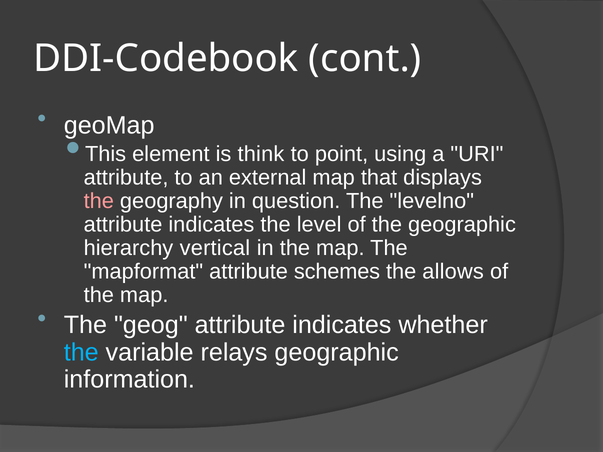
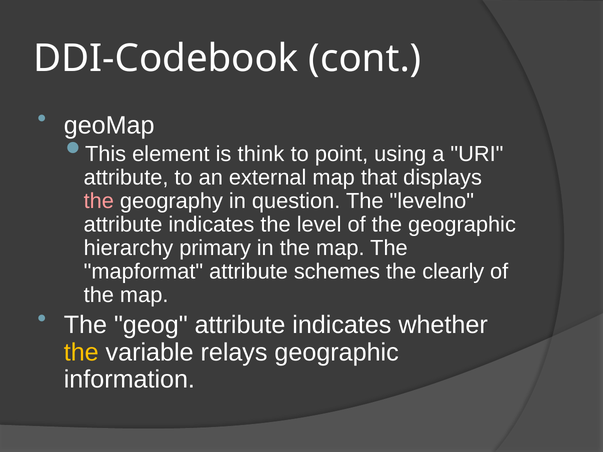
vertical: vertical -> primary
allows: allows -> clearly
the at (81, 353) colour: light blue -> yellow
